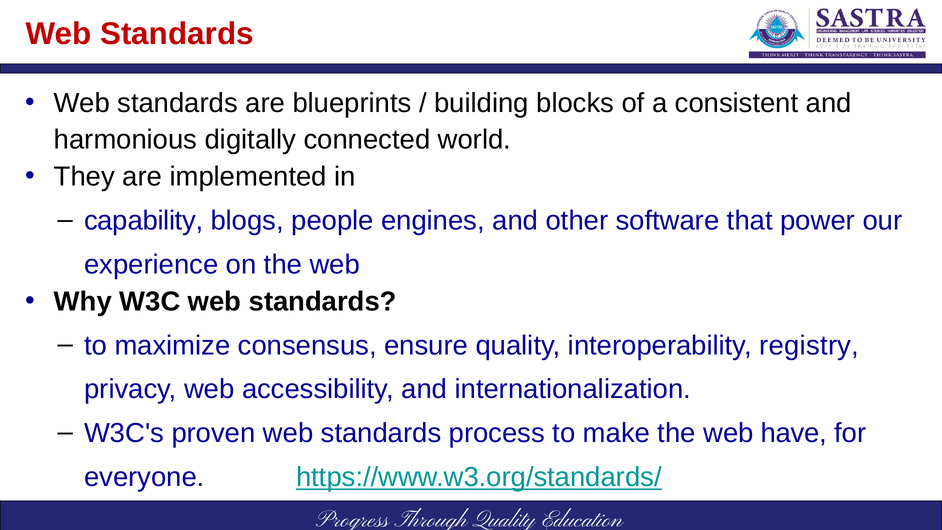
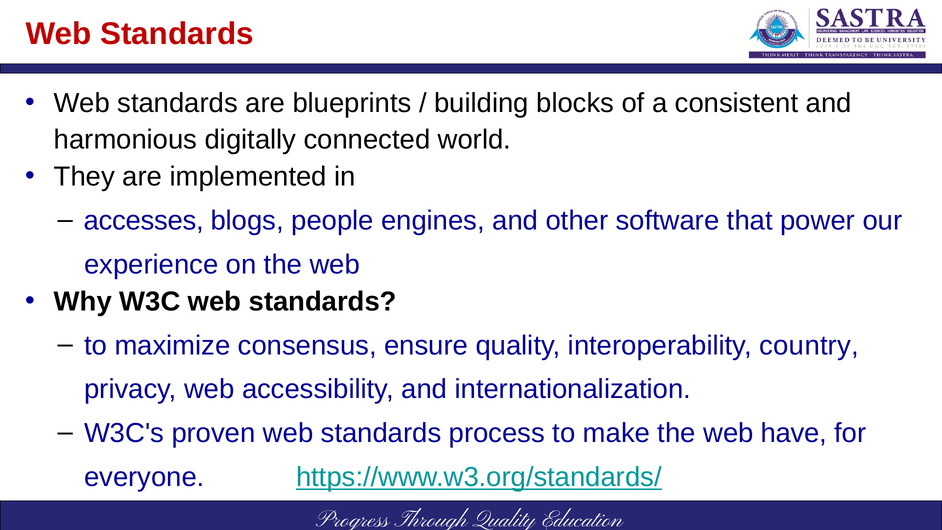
capability: capability -> accesses
registry: registry -> country
